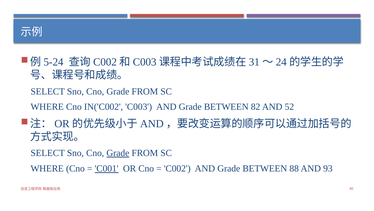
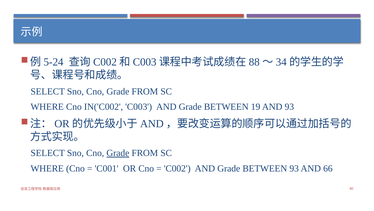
31: 31 -> 88
24: 24 -> 34
82: 82 -> 19
AND 52: 52 -> 93
C001 underline: present -> none
BETWEEN 88: 88 -> 93
93: 93 -> 66
